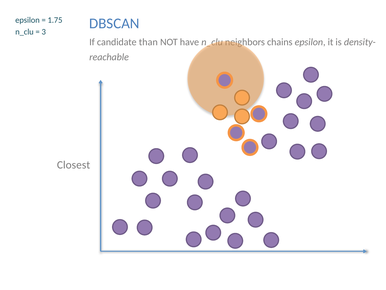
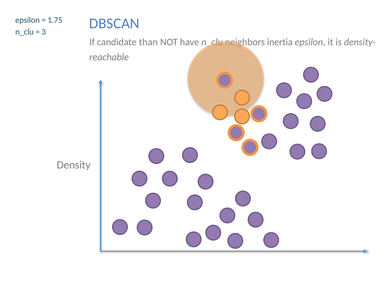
chains: chains -> inertia
Closest: Closest -> Density
